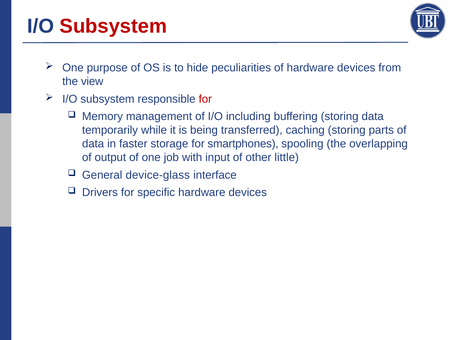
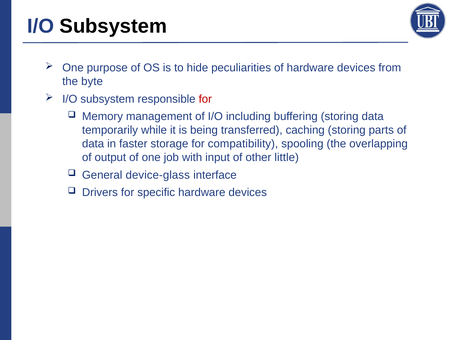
Subsystem at (113, 26) colour: red -> black
view: view -> byte
smartphones: smartphones -> compatibility
